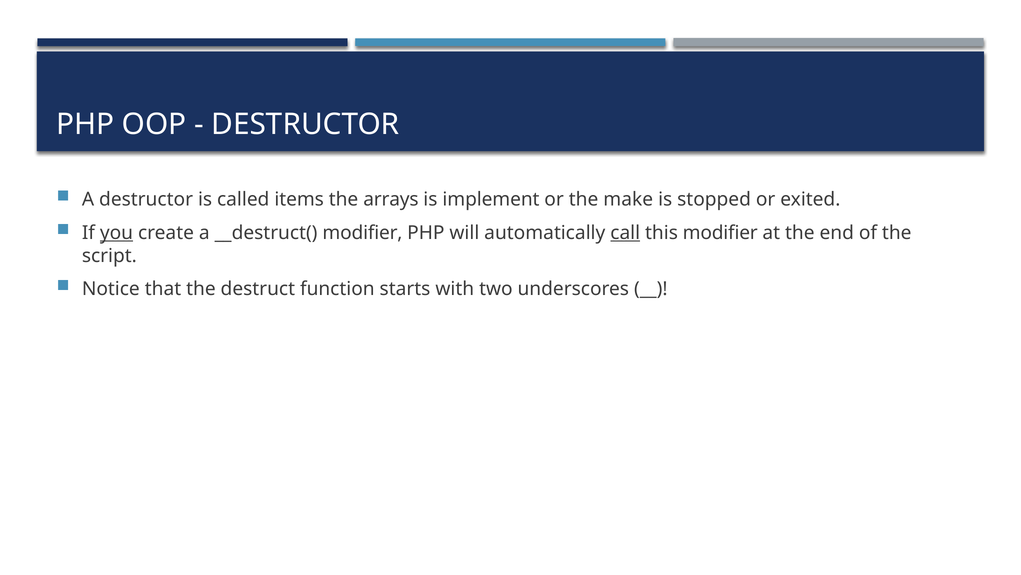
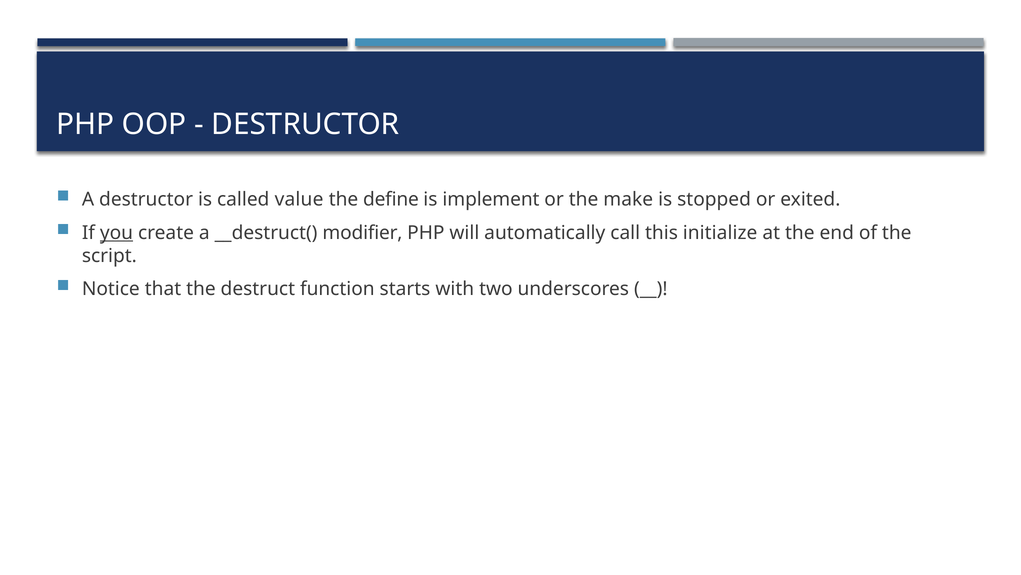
items: items -> value
arrays: arrays -> define
call underline: present -> none
this modifier: modifier -> initialize
